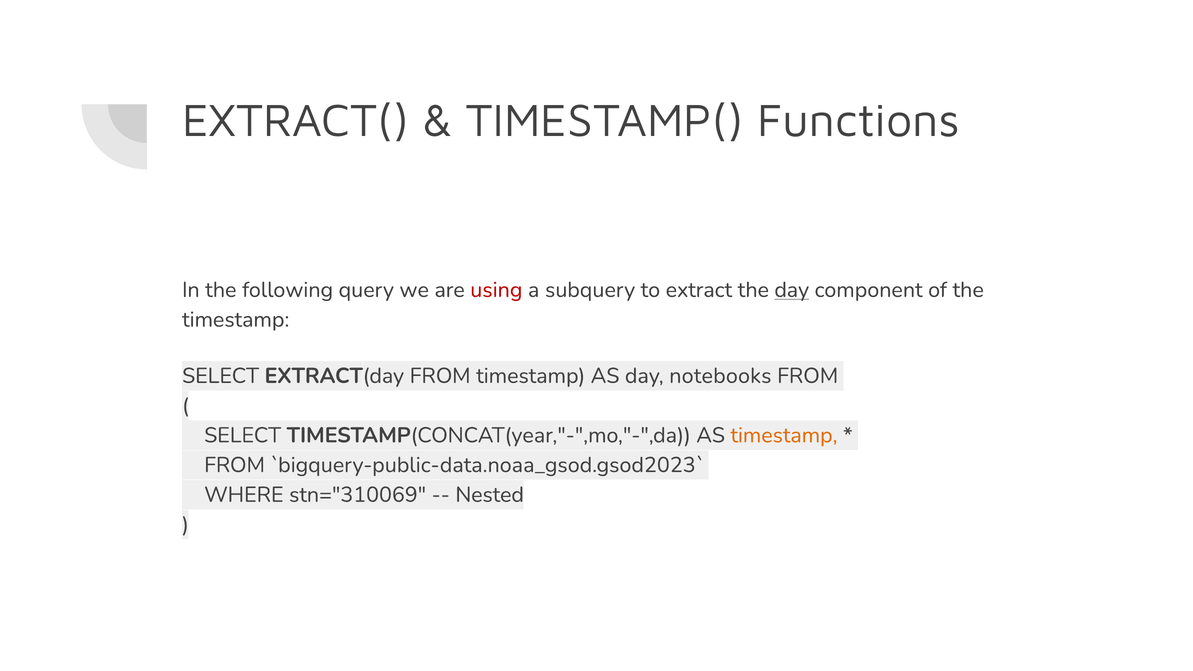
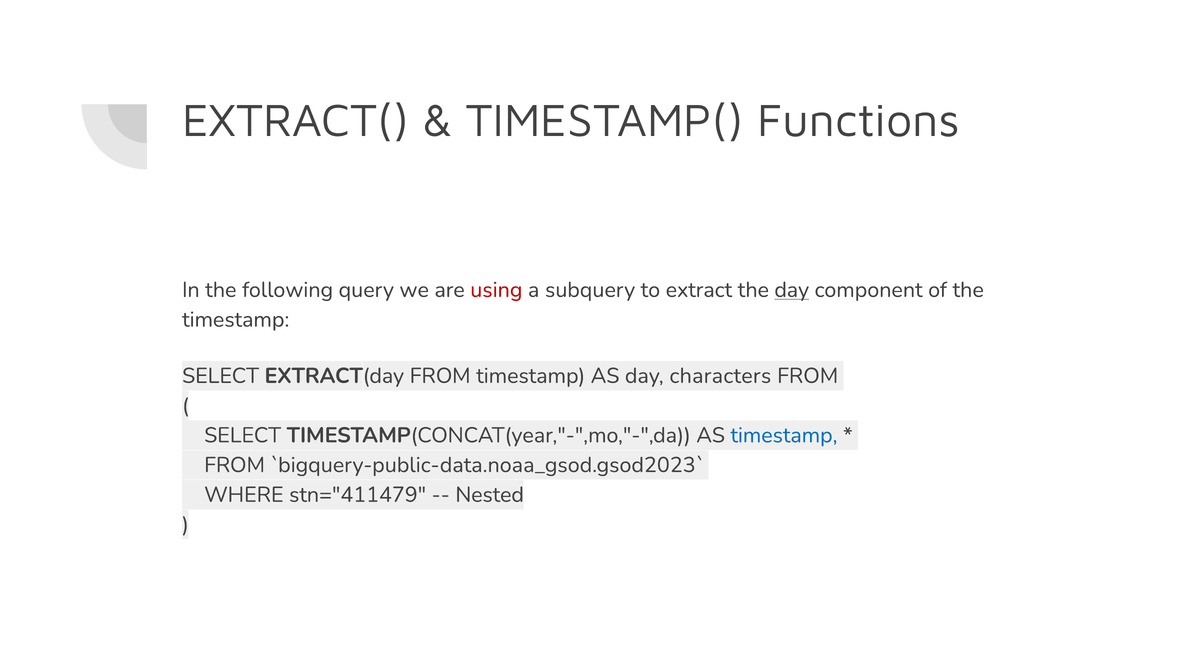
notebooks: notebooks -> characters
timestamp at (784, 435) colour: orange -> blue
stn="310069: stn="310069 -> stn="411479
